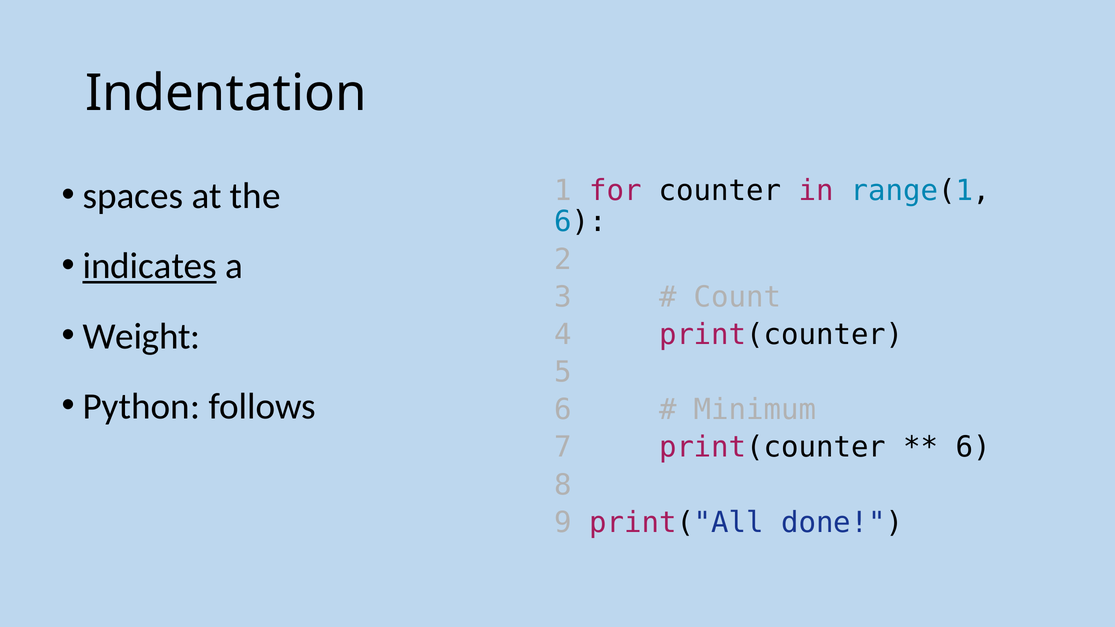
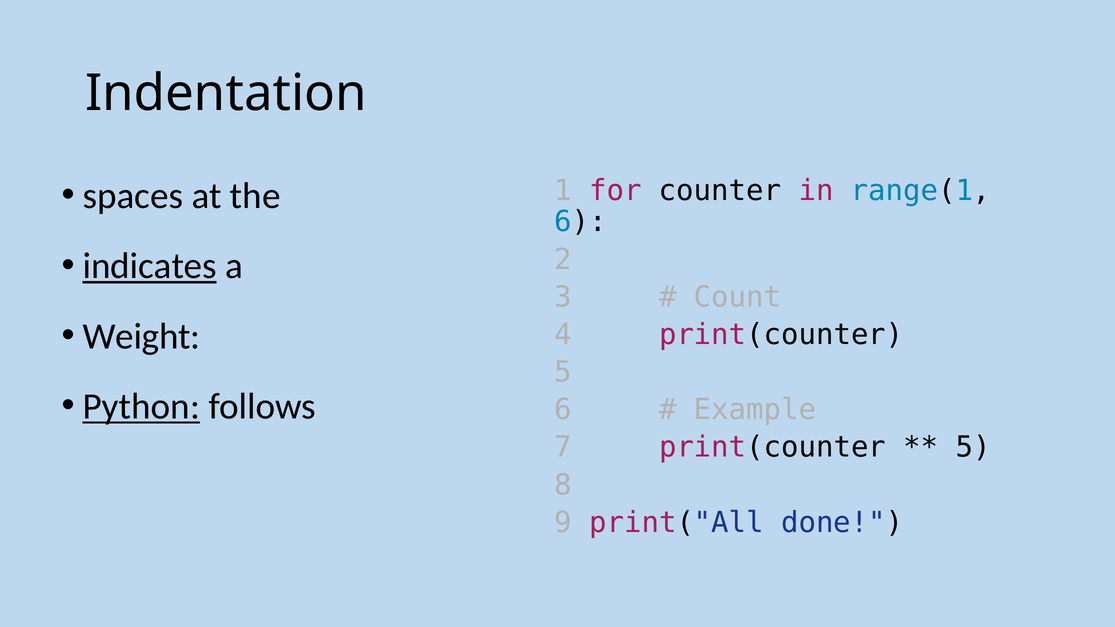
Python underline: none -> present
Minimum: Minimum -> Example
6 at (973, 448): 6 -> 5
